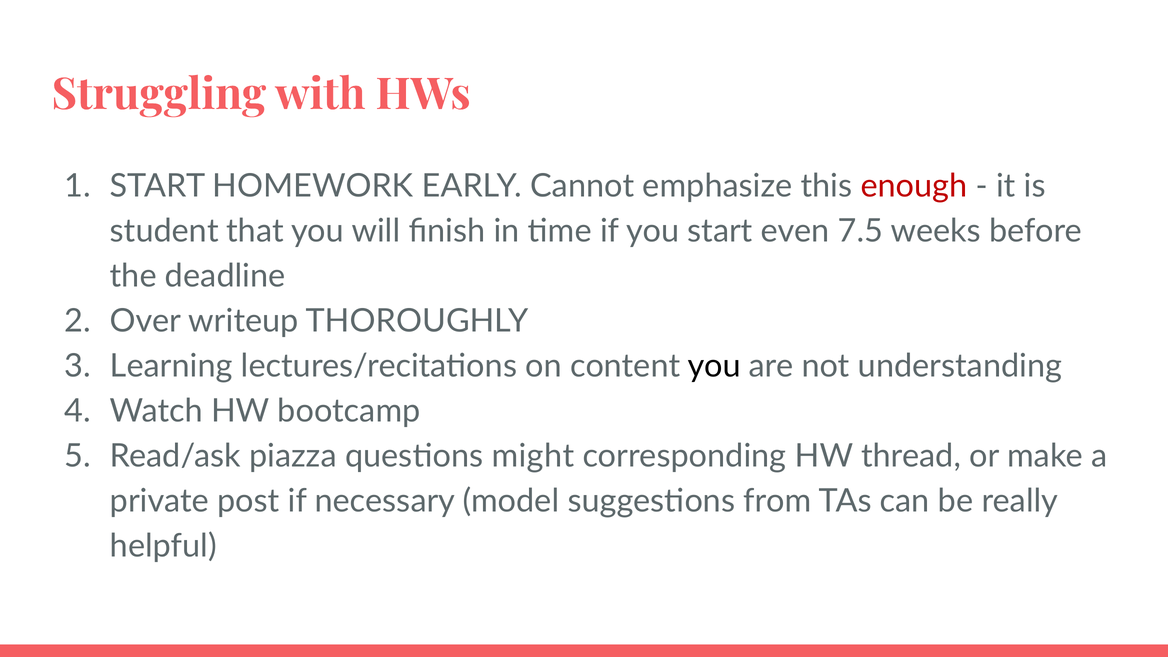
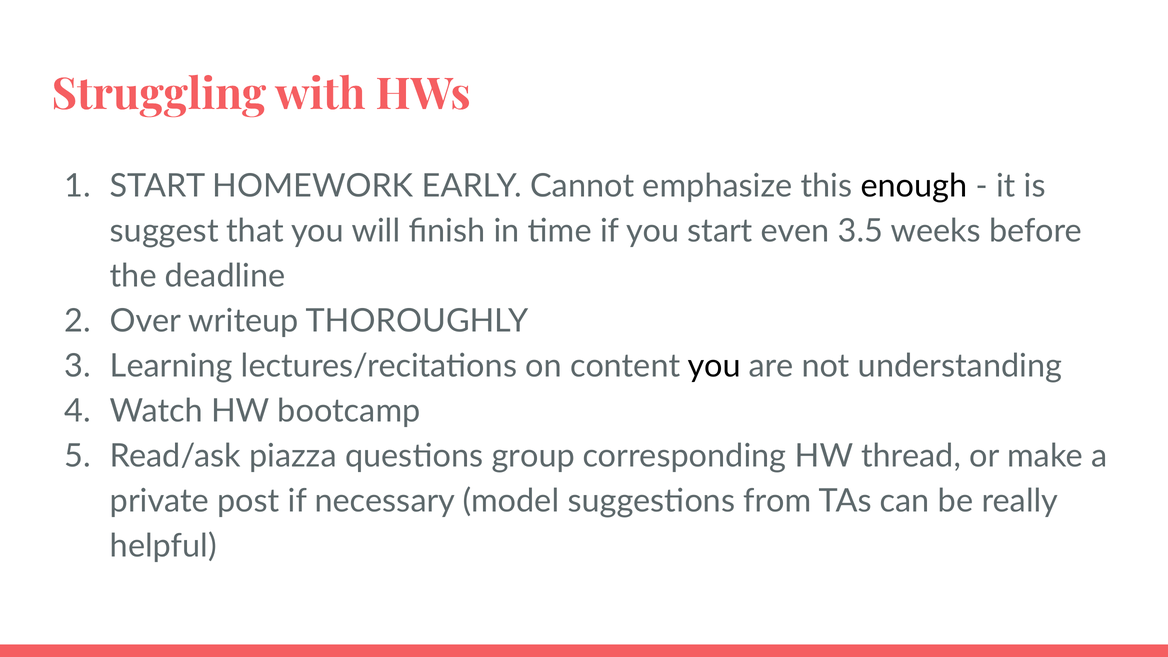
enough colour: red -> black
student: student -> suggest
7.5: 7.5 -> 3.5
might: might -> group
